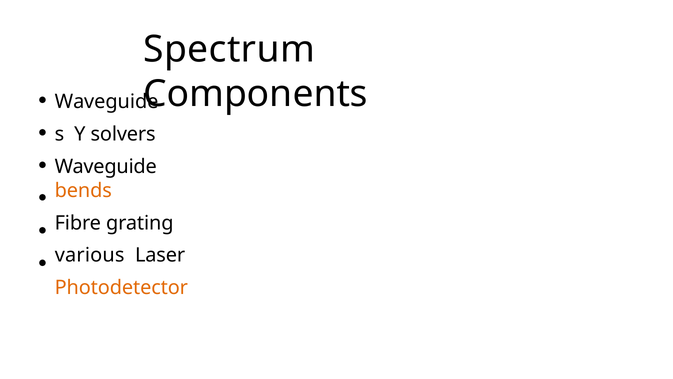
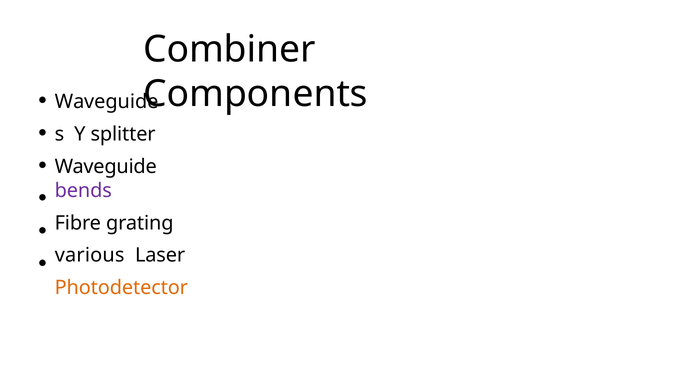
Spectrum: Spectrum -> Combiner
solvers: solvers -> splitter
bends colour: orange -> purple
